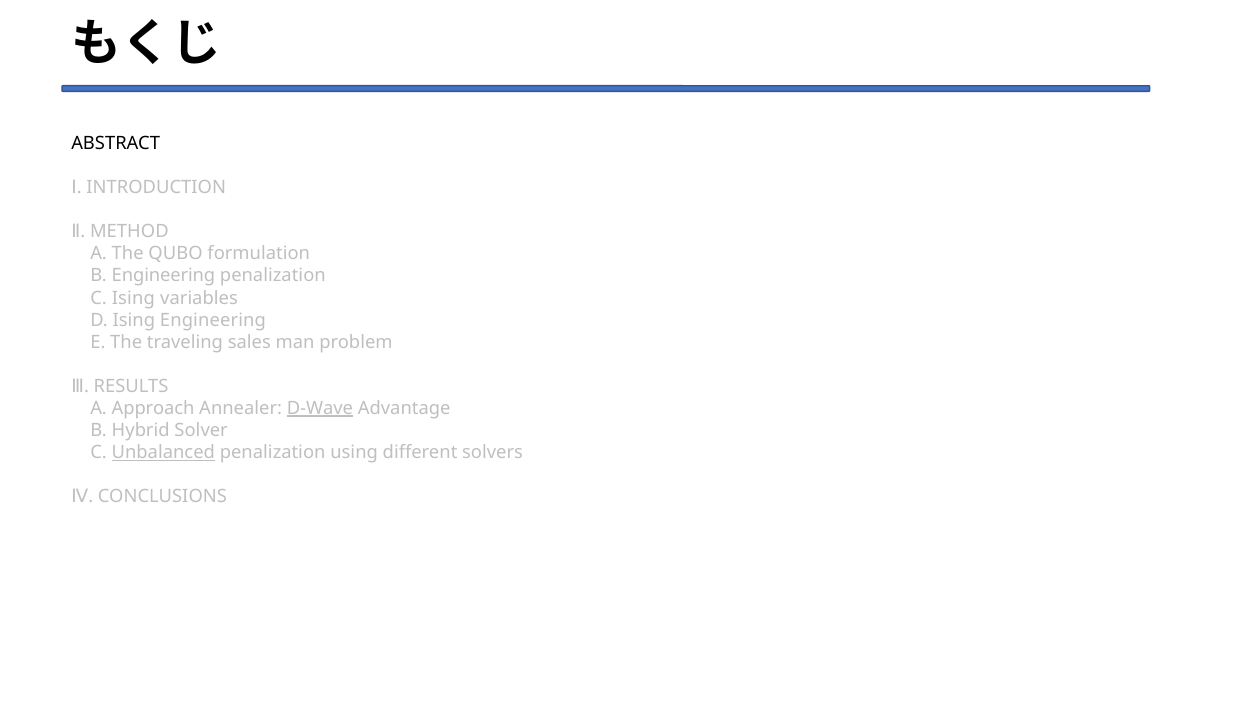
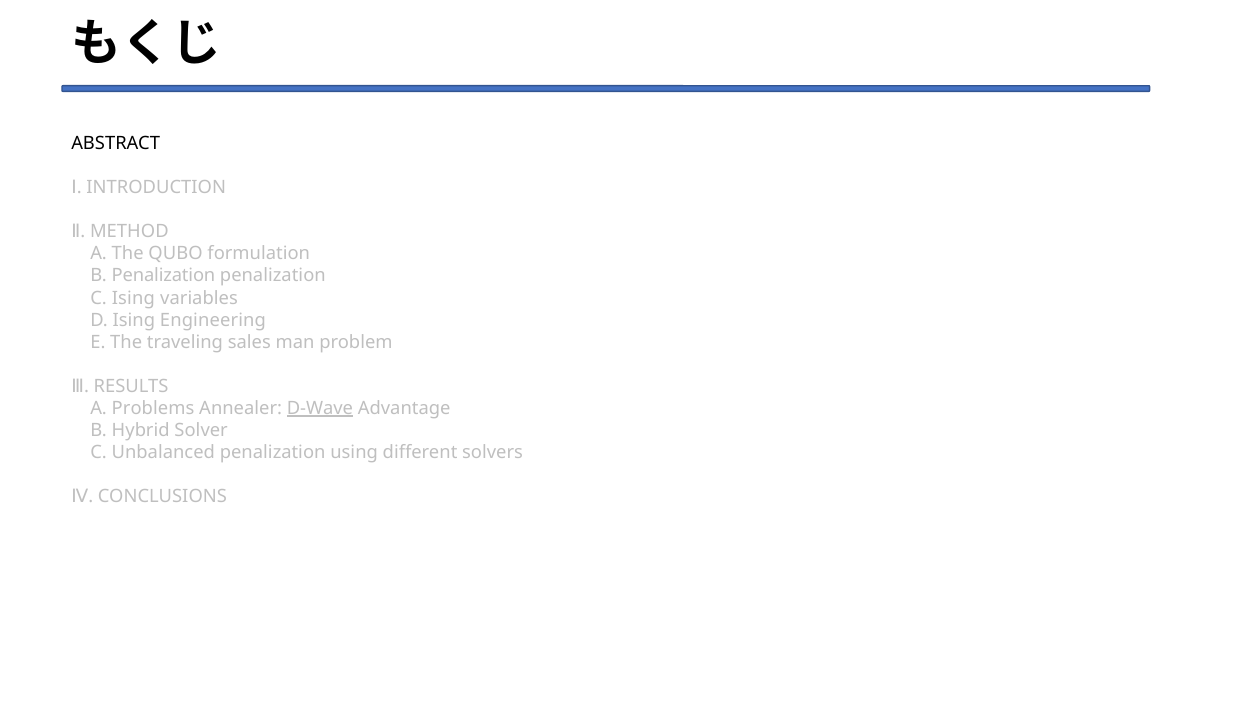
B Engineering: Engineering -> Penalization
Approach: Approach -> Problems
Unbalanced underline: present -> none
